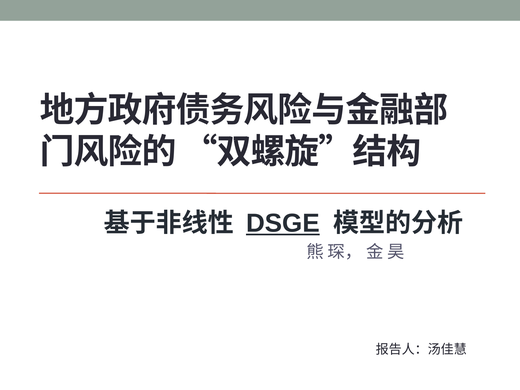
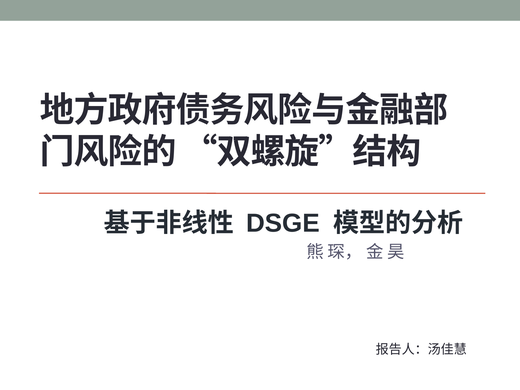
DSGE underline: present -> none
